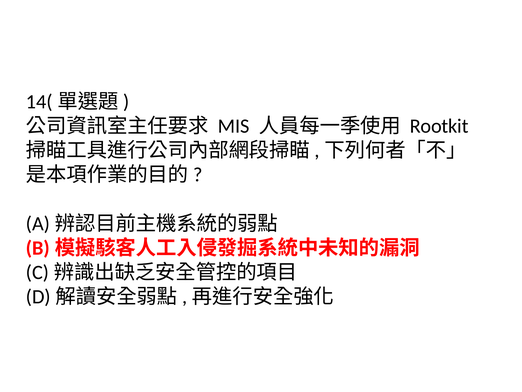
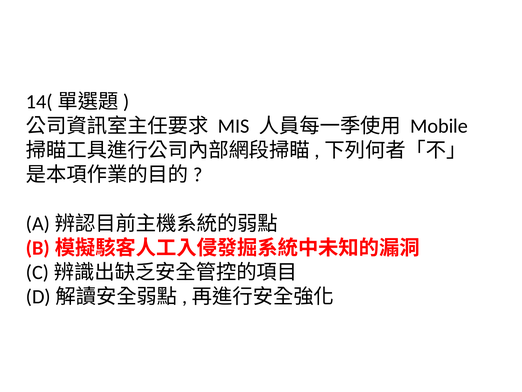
Rootkit: Rootkit -> Mobile
